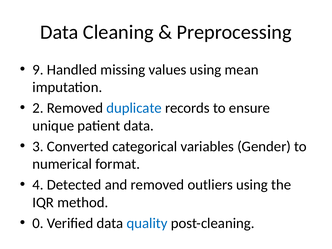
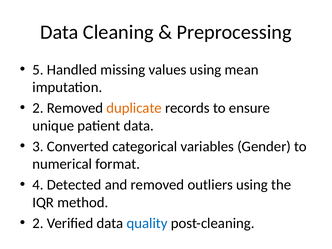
9: 9 -> 5
duplicate colour: blue -> orange
0 at (38, 223): 0 -> 2
